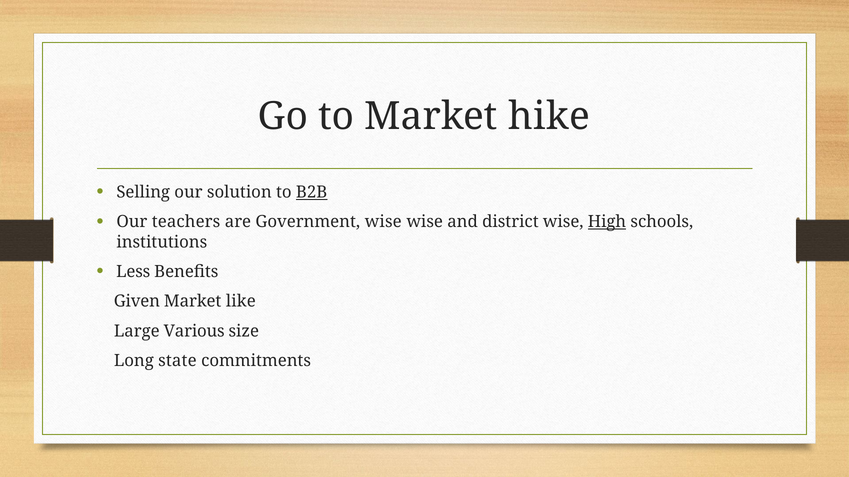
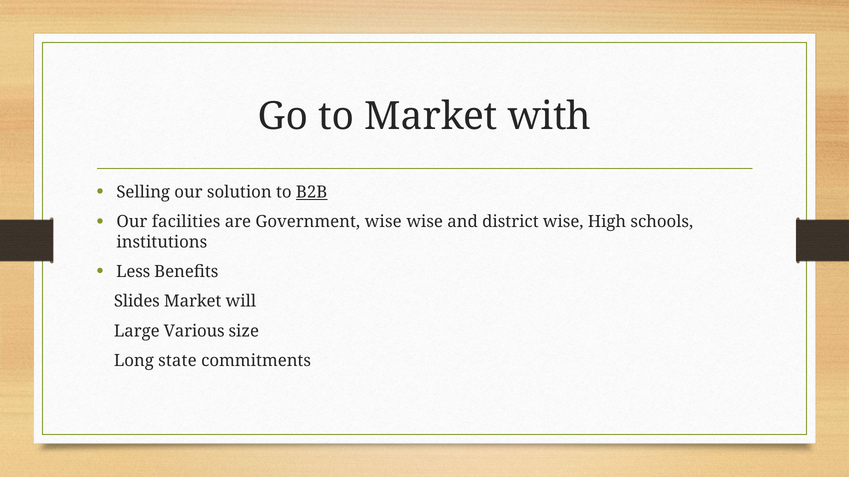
hike: hike -> with
teachers: teachers -> facilities
High underline: present -> none
Given: Given -> Slides
like: like -> will
